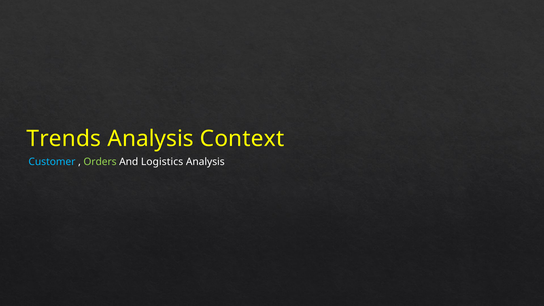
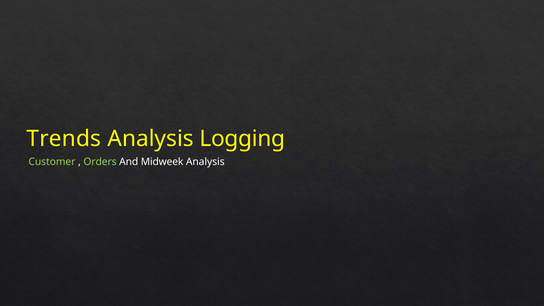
Context: Context -> Logging
Customer colour: light blue -> light green
Logistics: Logistics -> Midweek
